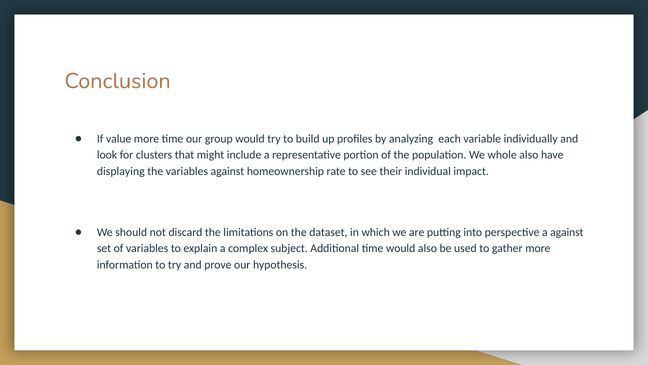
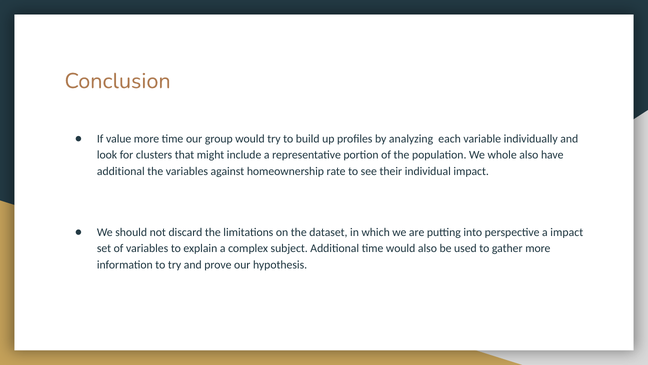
displaying at (121, 171): displaying -> additional
a against: against -> impact
